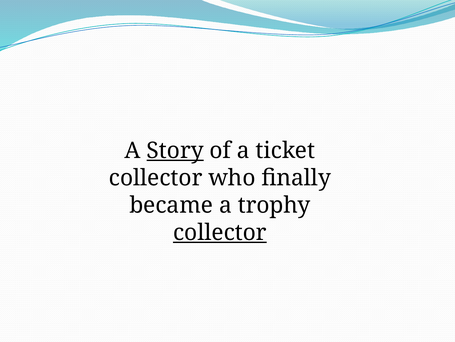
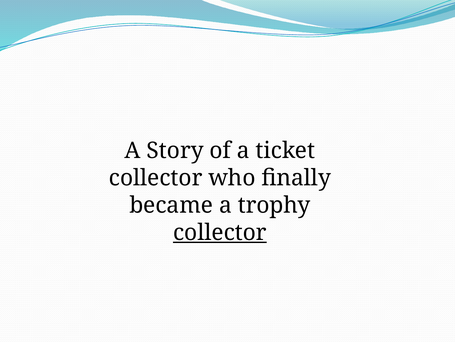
Story underline: present -> none
